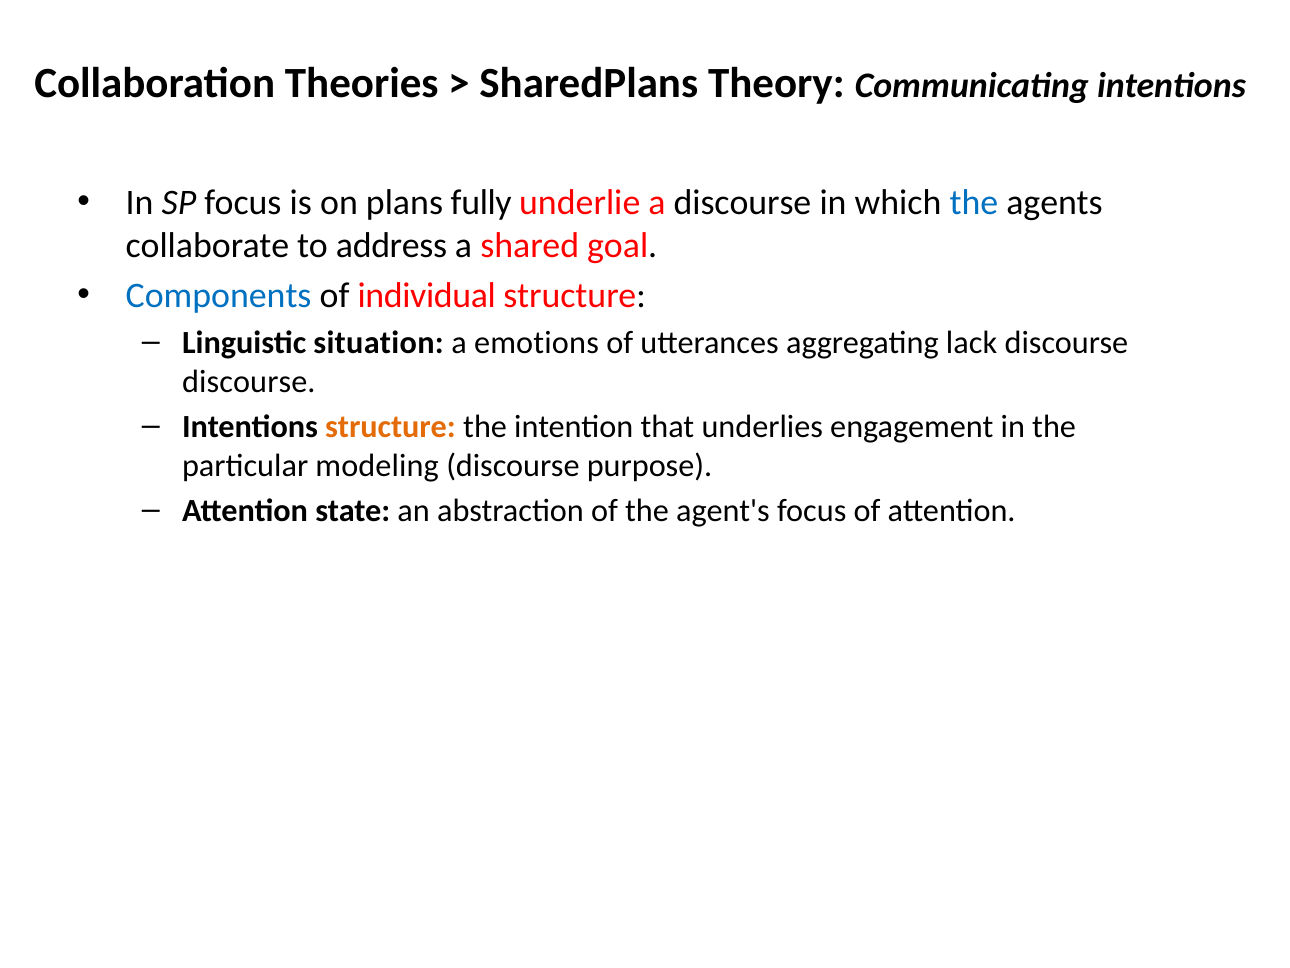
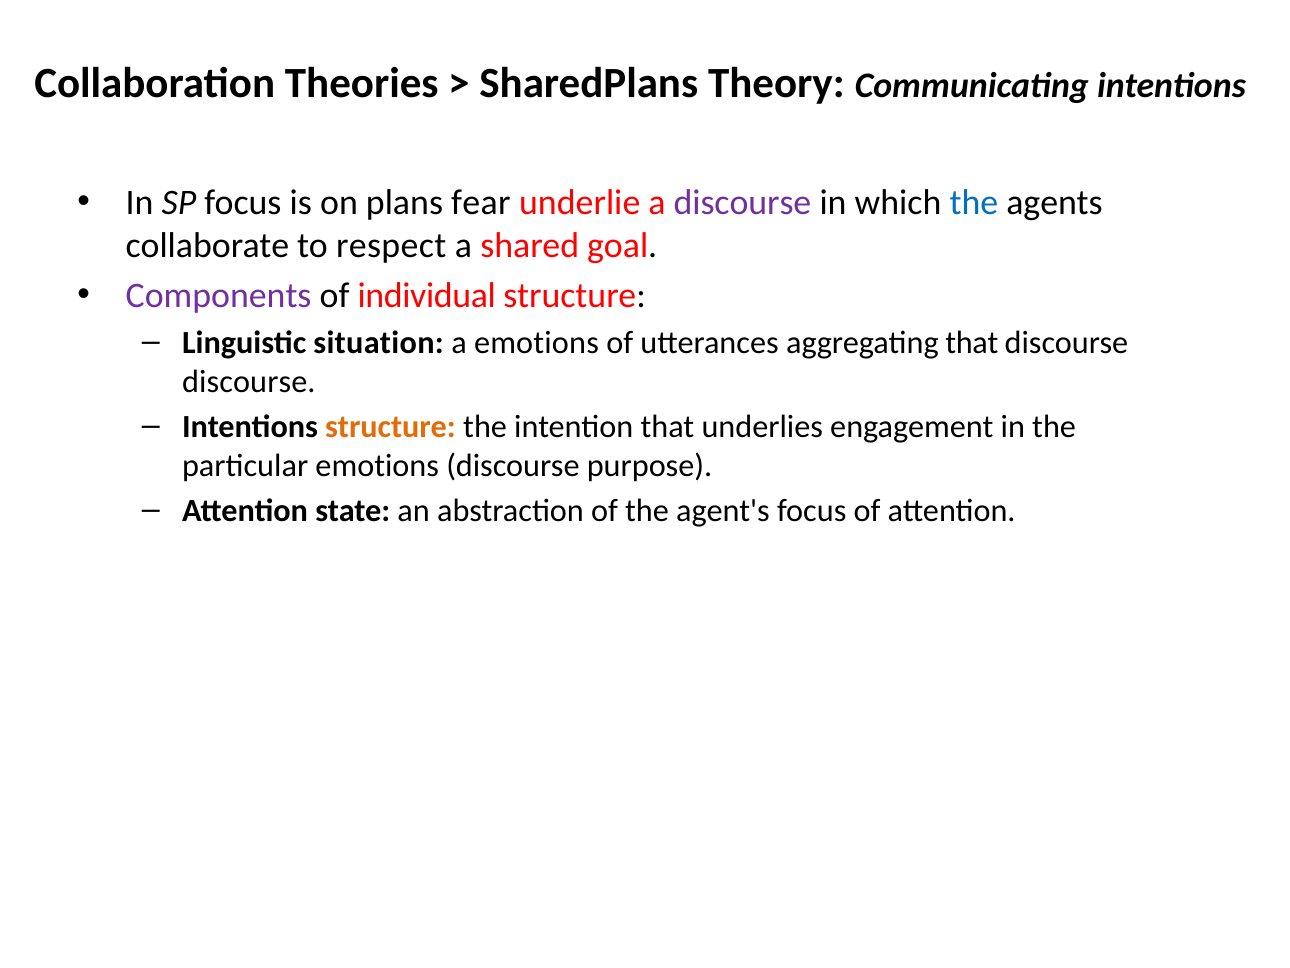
fully: fully -> fear
discourse at (742, 203) colour: black -> purple
address: address -> respect
Components colour: blue -> purple
aggregating lack: lack -> that
particular modeling: modeling -> emotions
